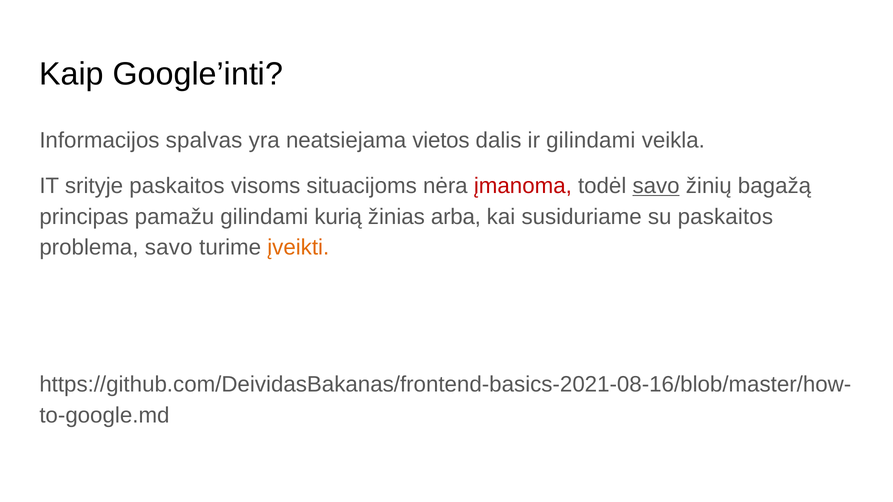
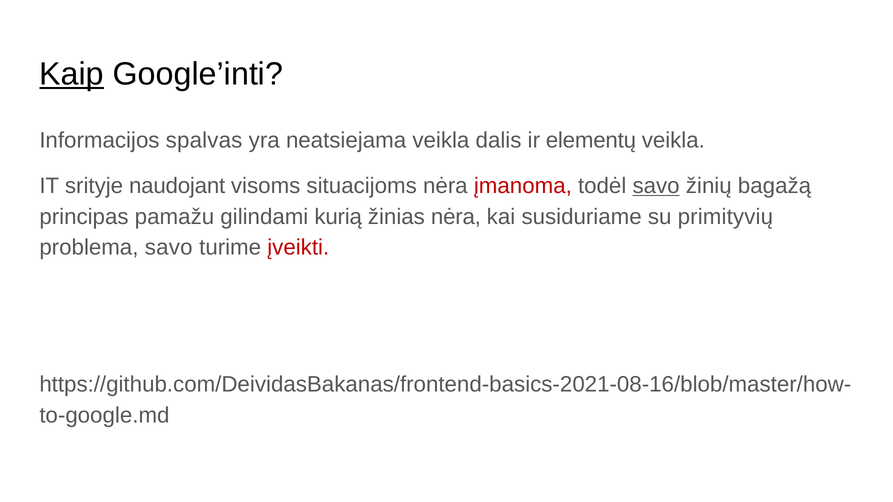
Kaip underline: none -> present
neatsiejama vietos: vietos -> veikla
ir gilindami: gilindami -> elementų
srityje paskaitos: paskaitos -> naudojant
žinias arba: arba -> nėra
su paskaitos: paskaitos -> primityvių
įveikti colour: orange -> red
